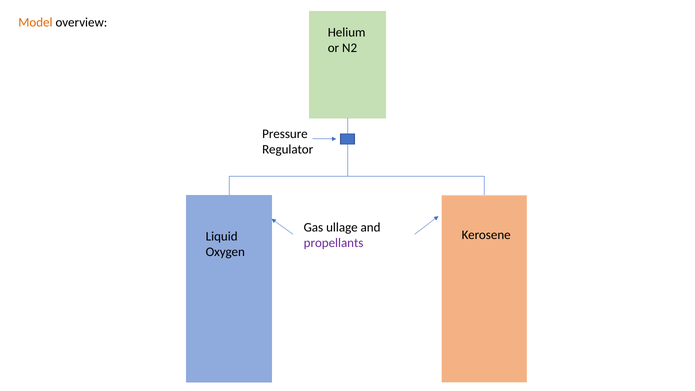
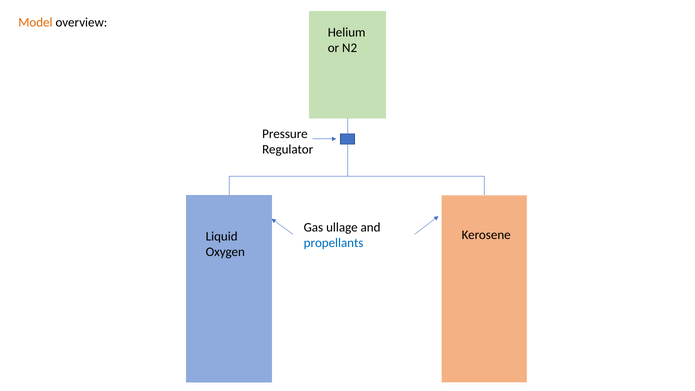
propellants colour: purple -> blue
